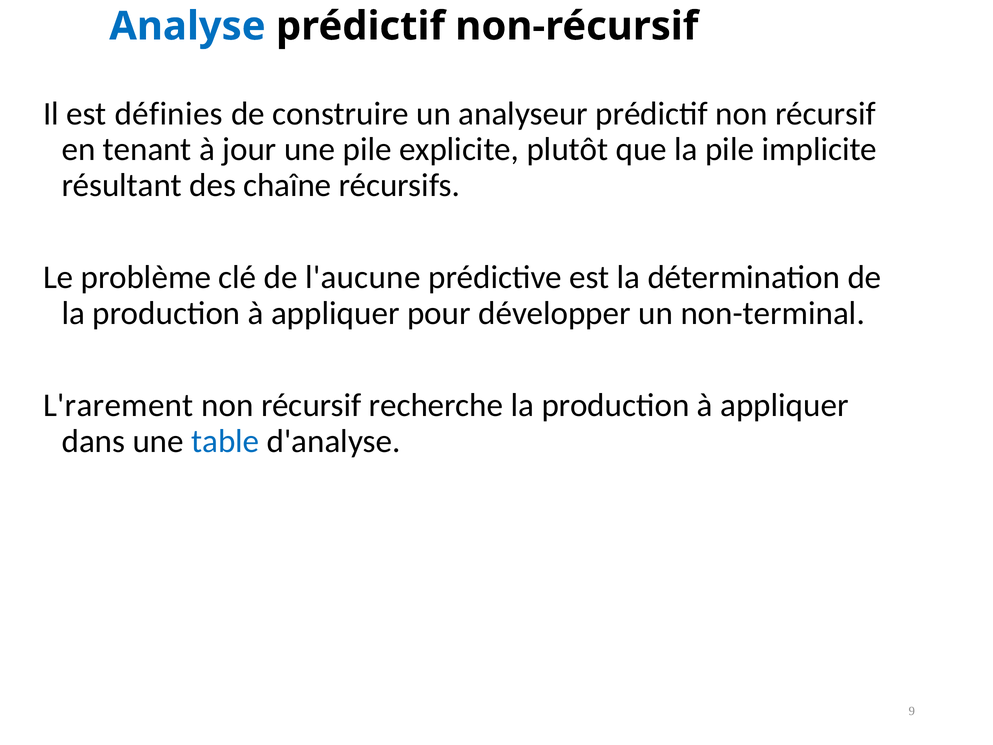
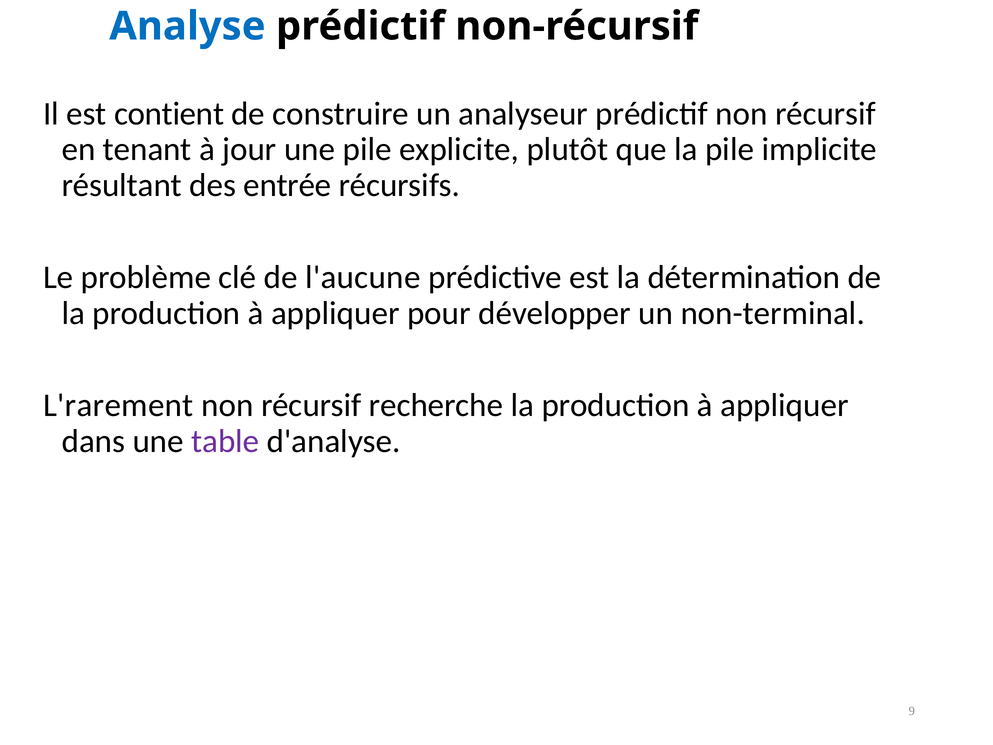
définies: définies -> contient
chaîne: chaîne -> entrée
table colour: blue -> purple
